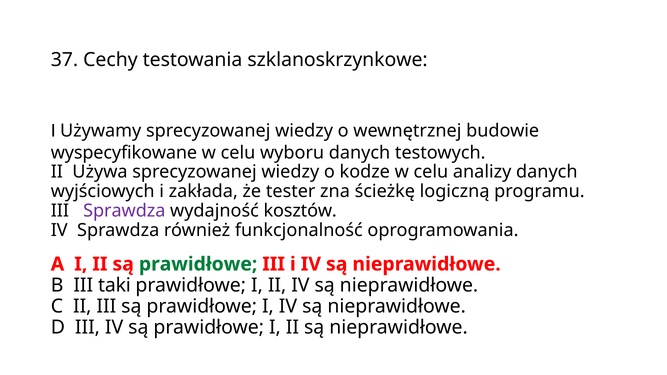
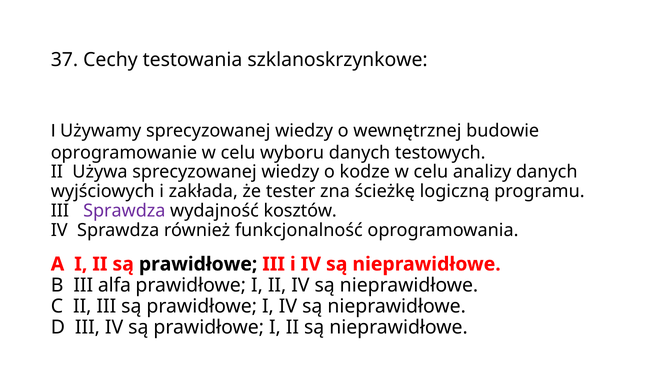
wyspecyfikowane: wyspecyfikowane -> oprogramowanie
prawidłowe at (198, 264) colour: green -> black
taki: taki -> alfa
